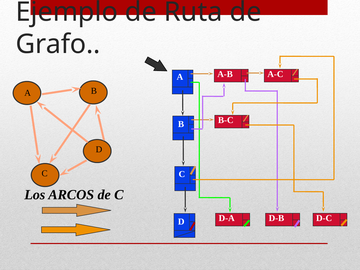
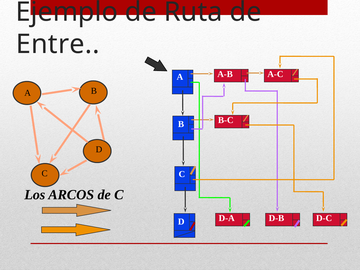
Grafo: Grafo -> Entre
